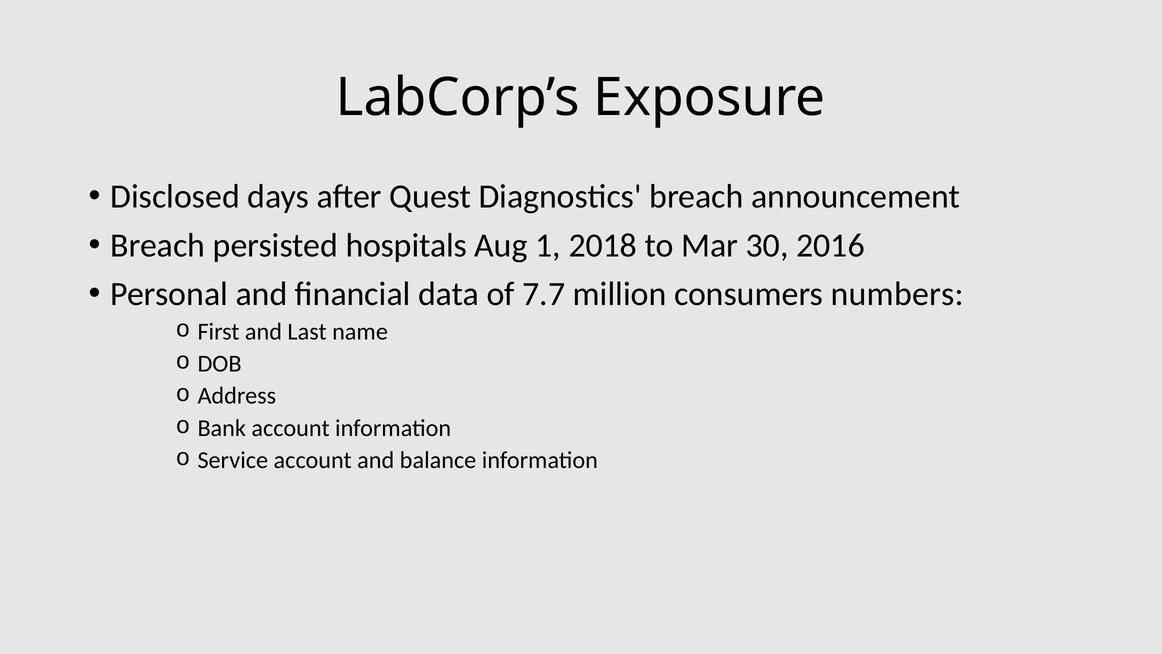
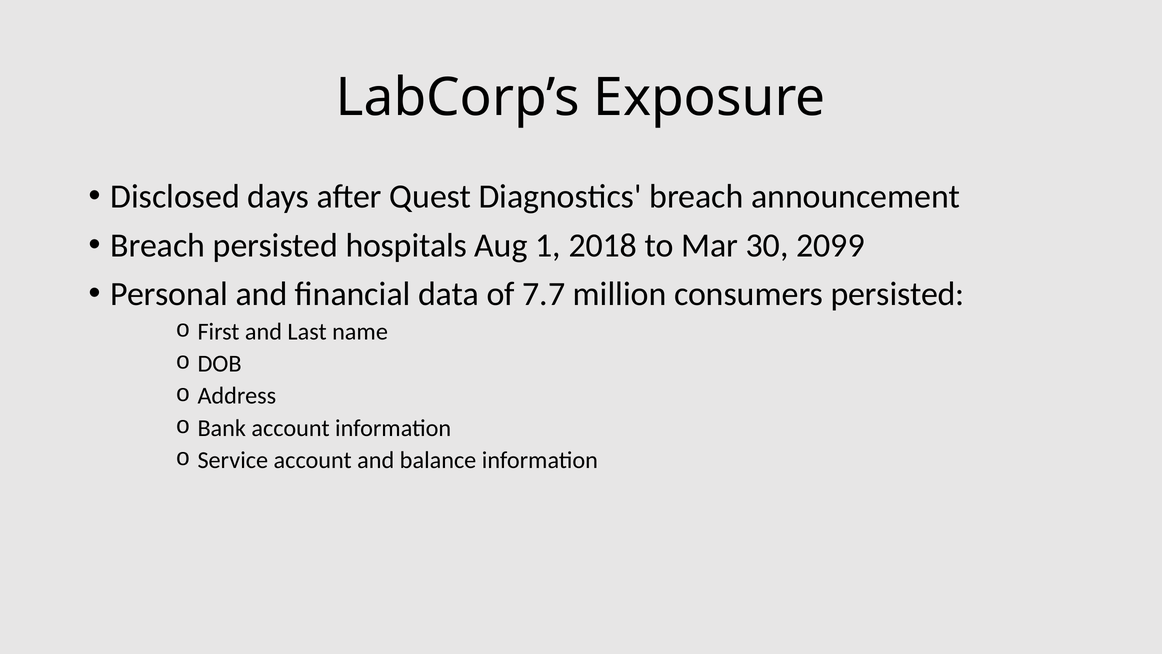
2016: 2016 -> 2099
consumers numbers: numbers -> persisted
